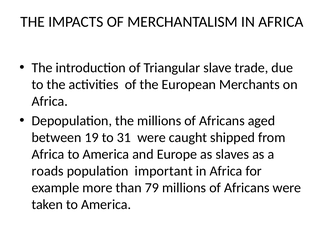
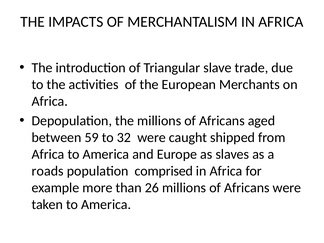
19: 19 -> 59
31: 31 -> 32
important: important -> comprised
79: 79 -> 26
